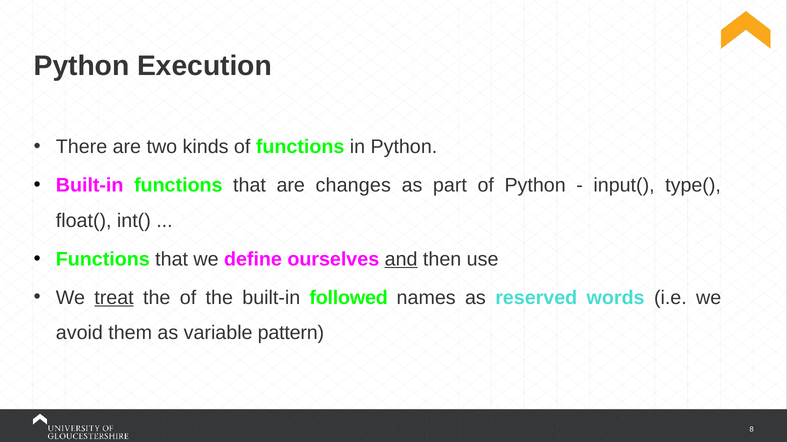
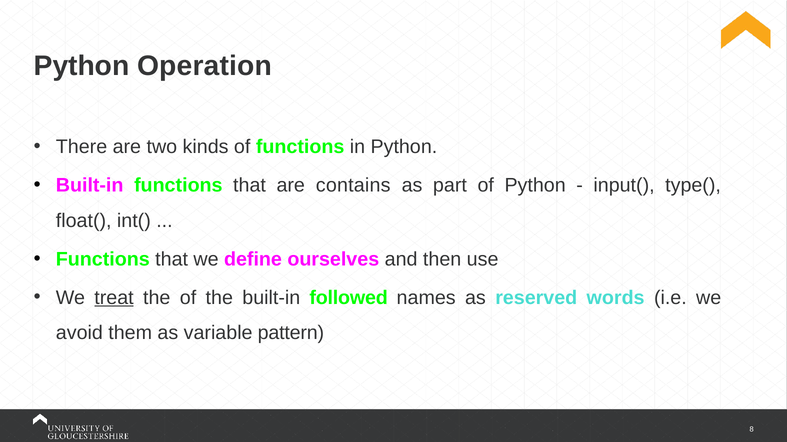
Execution: Execution -> Operation
changes: changes -> contains
and underline: present -> none
